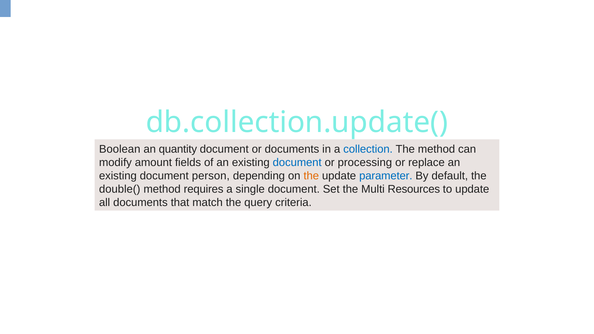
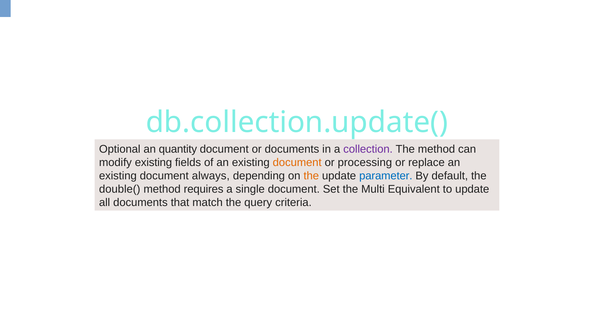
Boolean: Boolean -> Optional
collection colour: blue -> purple
modify amount: amount -> existing
document at (297, 162) colour: blue -> orange
person: person -> always
Resources: Resources -> Equivalent
